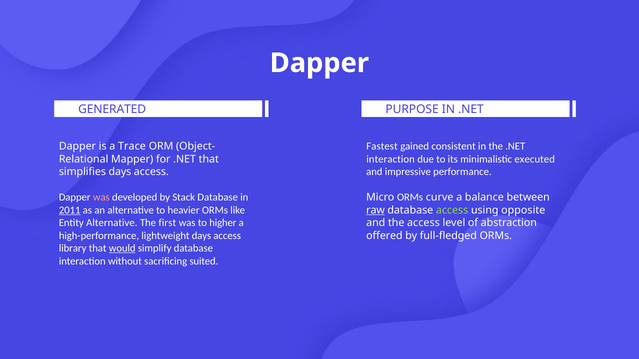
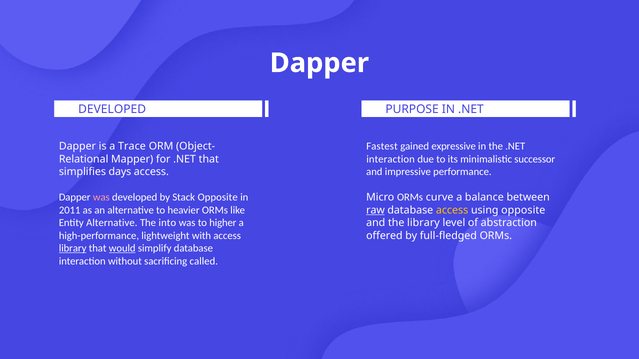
GENERATED at (112, 110): GENERATED -> DEVELOPED
consistent: consistent -> expressive
executed: executed -> successor
Stack Database: Database -> Opposite
2011 underline: present -> none
access at (452, 210) colour: light green -> yellow
first: first -> into
the access: access -> library
lightweight days: days -> with
library at (73, 249) underline: none -> present
suited: suited -> called
